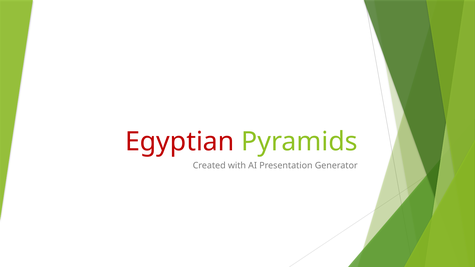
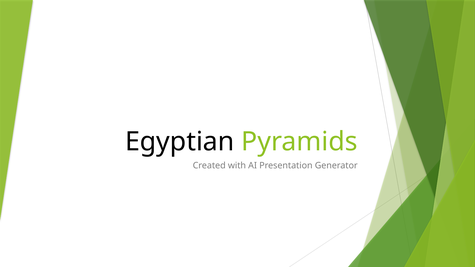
Egyptian colour: red -> black
